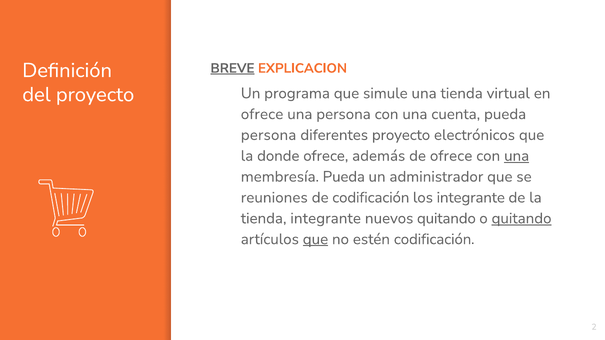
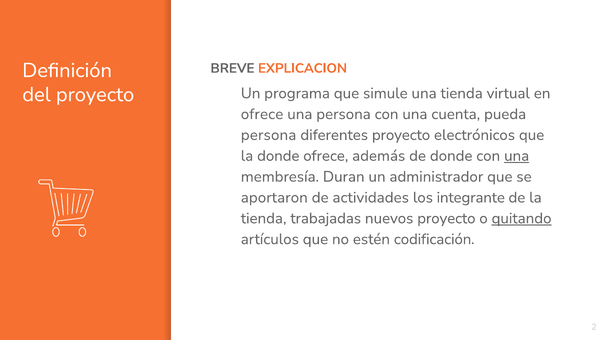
BREVE underline: present -> none
de ofrece: ofrece -> donde
membresía Pueda: Pueda -> Duran
reuniones: reuniones -> aportaron
de codificación: codificación -> actividades
tienda integrante: integrante -> trabajadas
nuevos quitando: quitando -> proyecto
que at (315, 239) underline: present -> none
